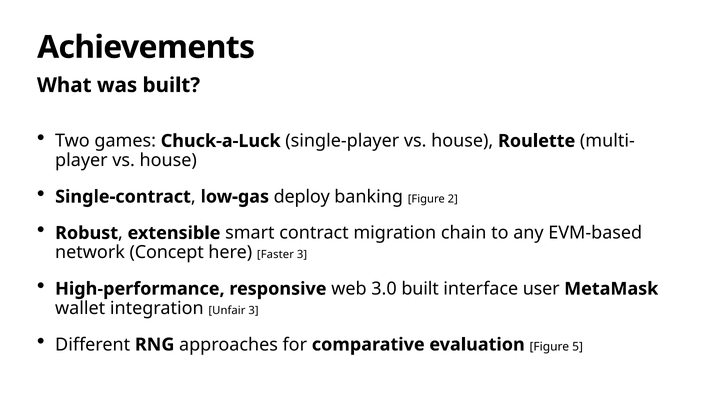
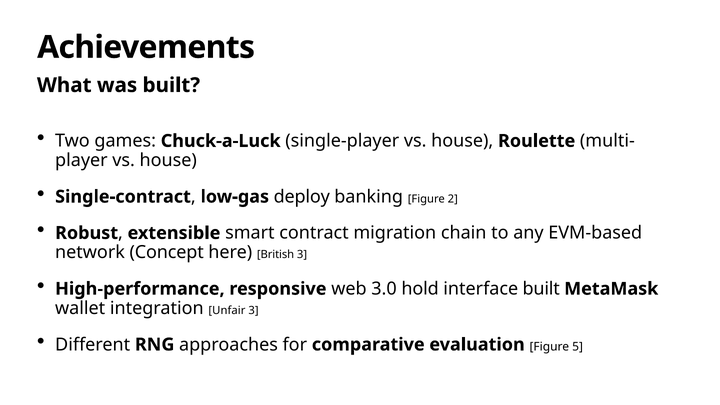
Faster: Faster -> British
3.0 built: built -> hold
interface user: user -> built
